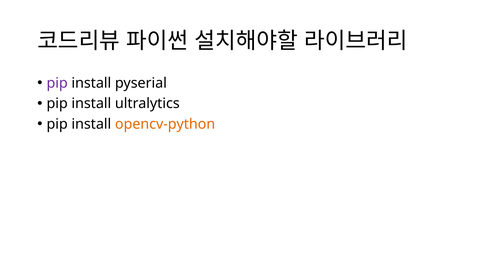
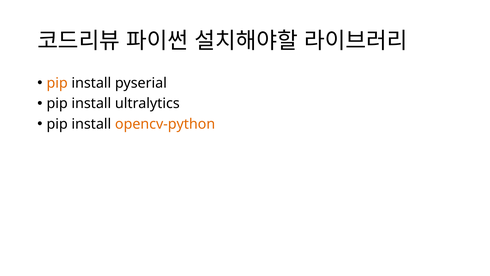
pip at (57, 83) colour: purple -> orange
